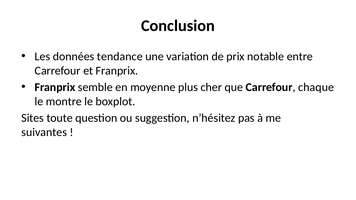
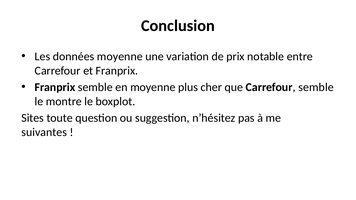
données tendance: tendance -> moyenne
Carrefour chaque: chaque -> semble
